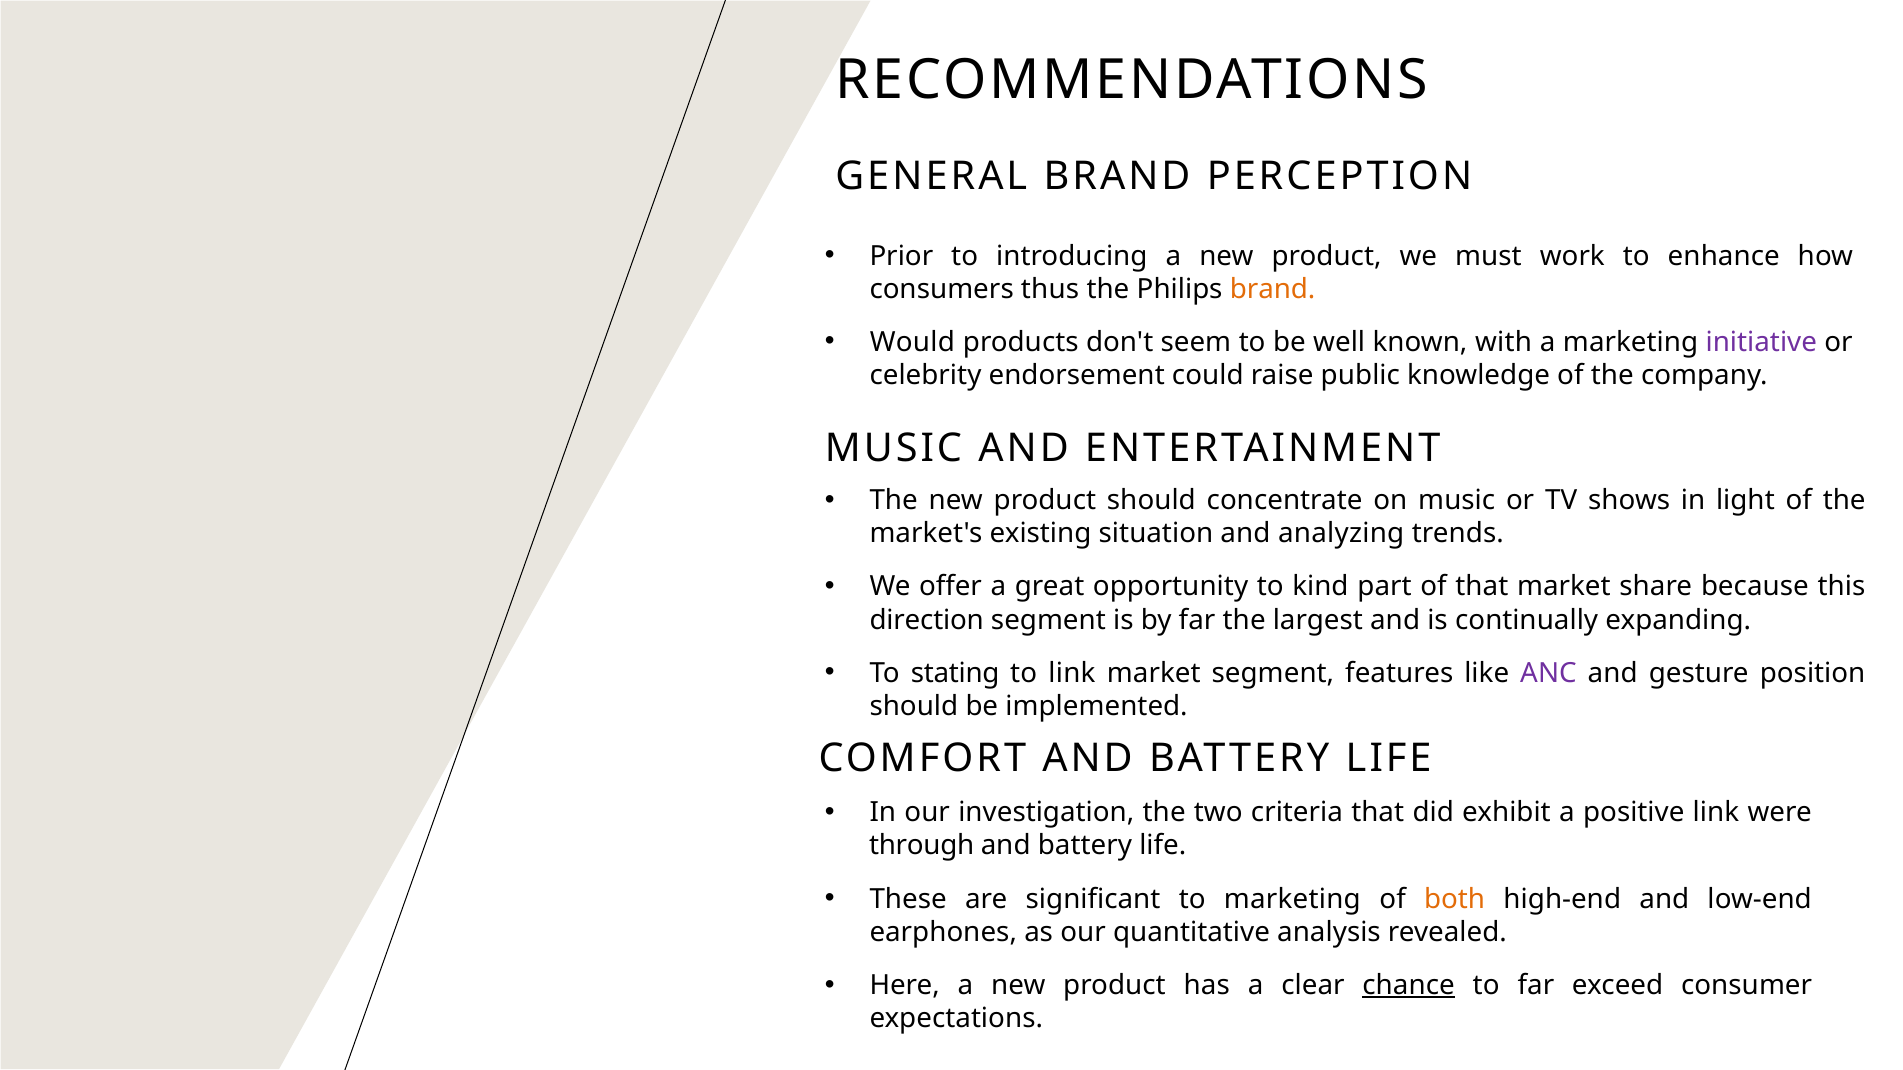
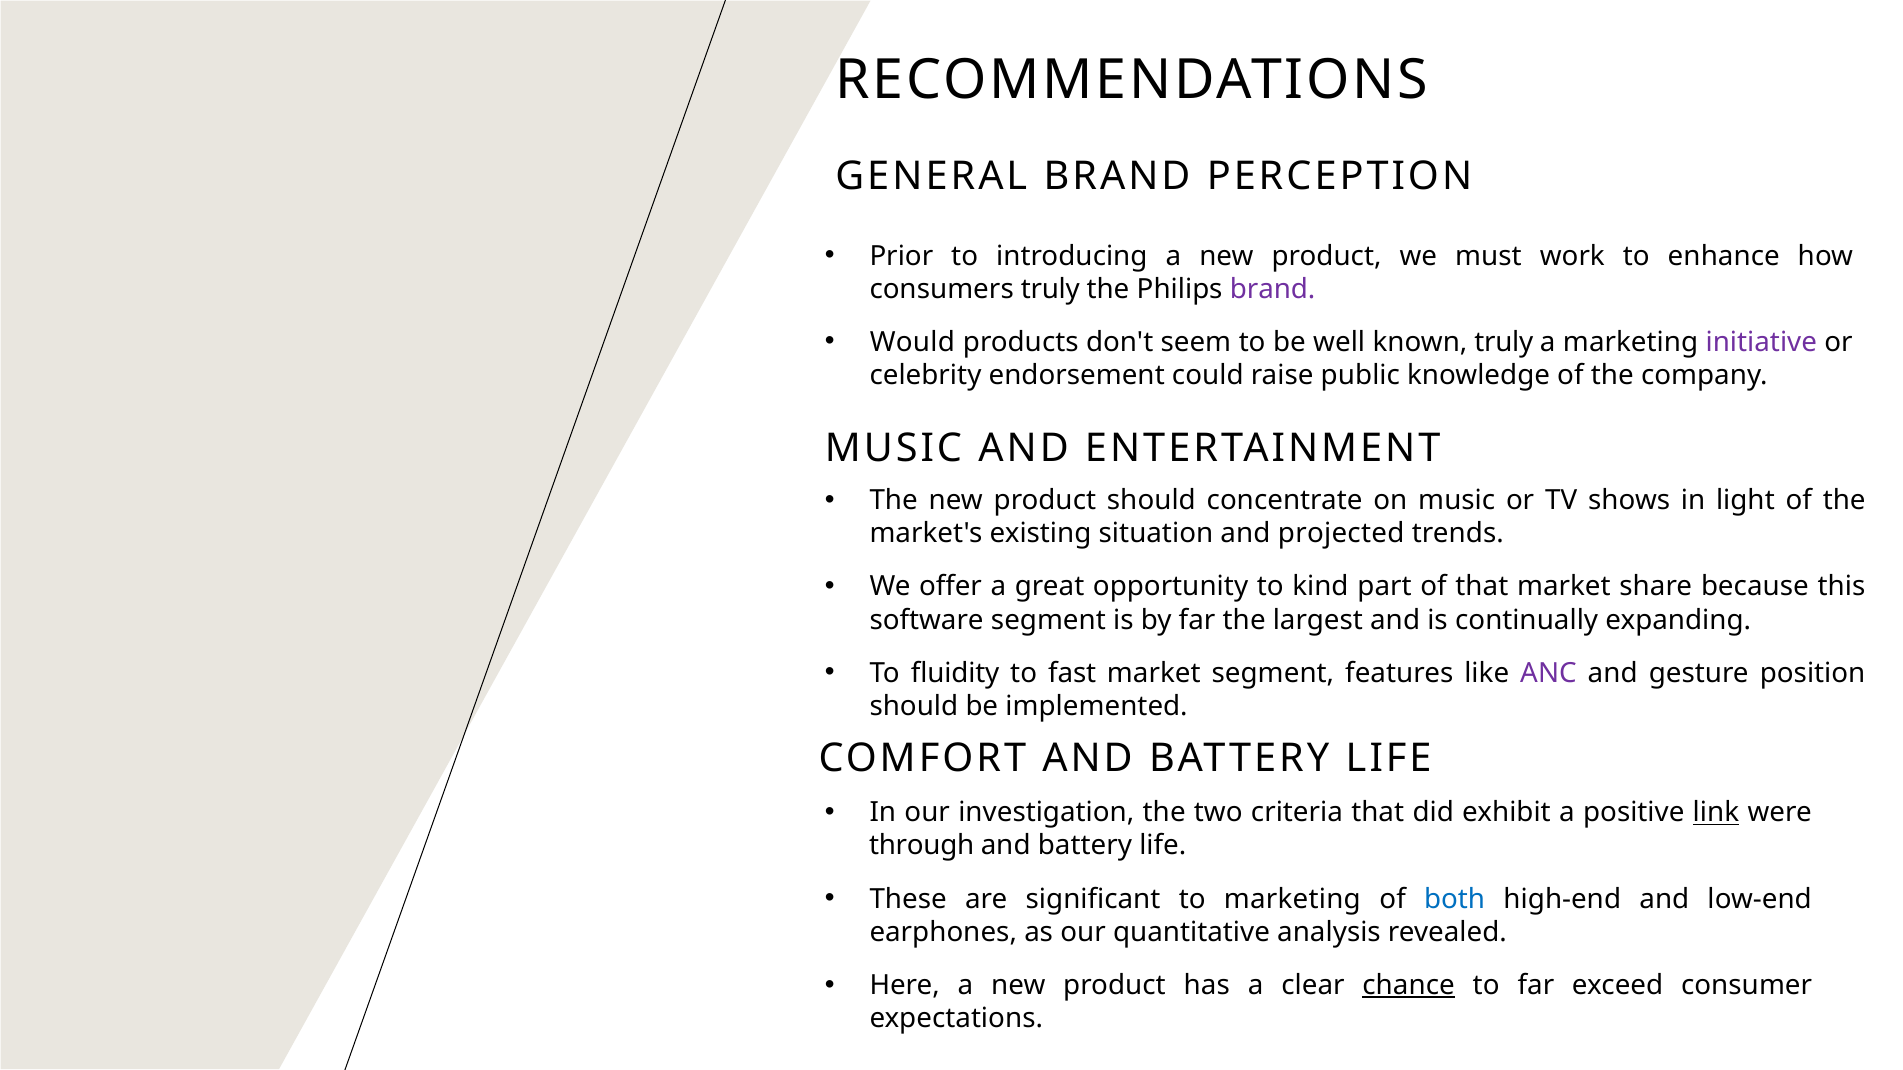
consumers thus: thus -> truly
brand at (1273, 289) colour: orange -> purple
known with: with -> truly
analyzing: analyzing -> projected
direction: direction -> software
stating: stating -> fluidity
to link: link -> fast
link at (1716, 813) underline: none -> present
both colour: orange -> blue
